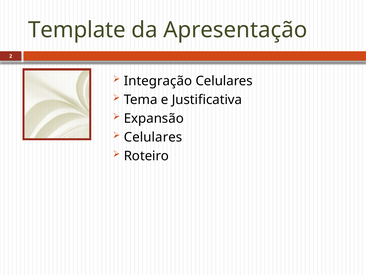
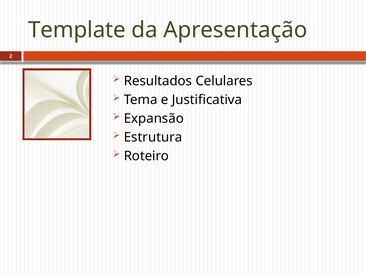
Integração: Integração -> Resultados
Celulares at (153, 137): Celulares -> Estrutura
